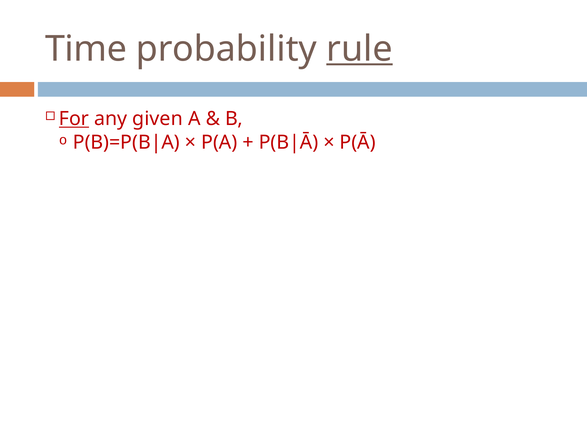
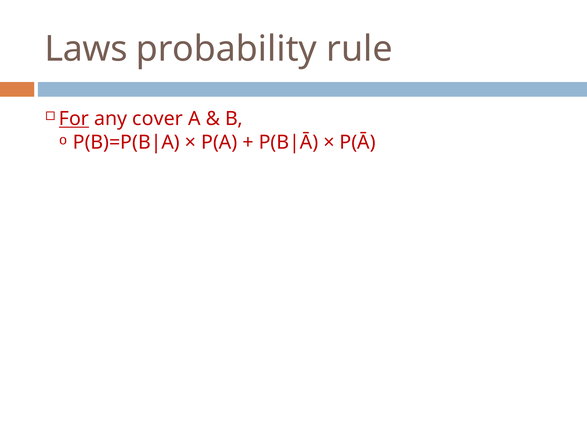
Time: Time -> Laws
rule underline: present -> none
given: given -> cover
